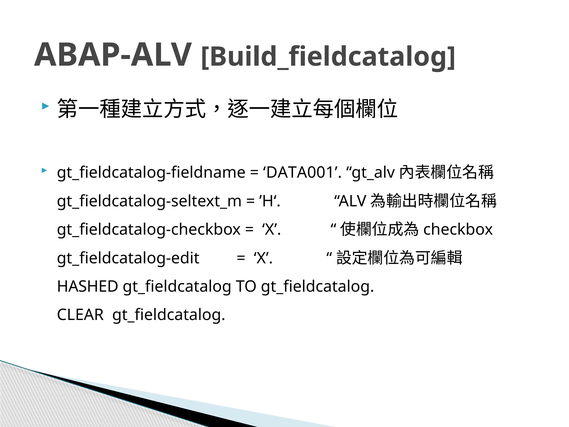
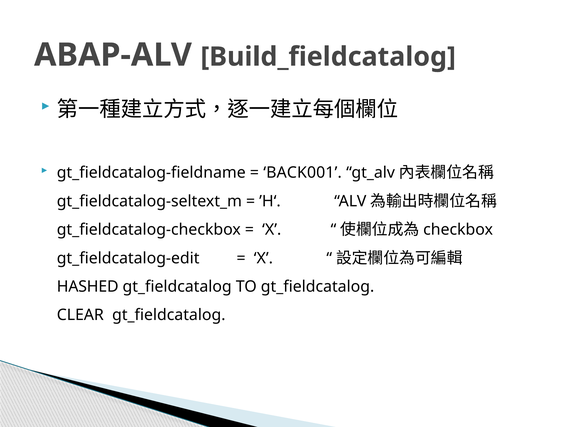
DATA001: DATA001 -> BACK001
